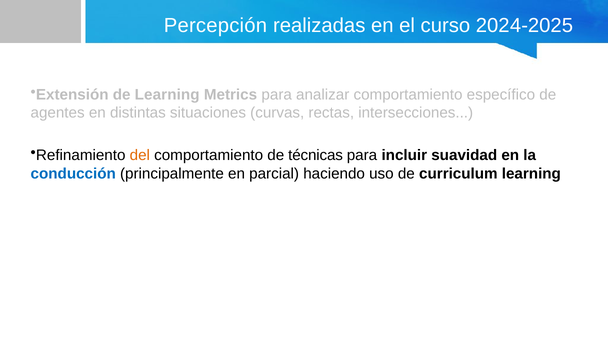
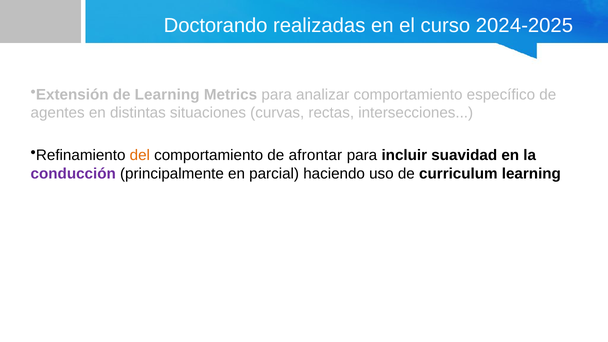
Percepción: Percepción -> Doctorando
técnicas: técnicas -> afrontar
conducción colour: blue -> purple
